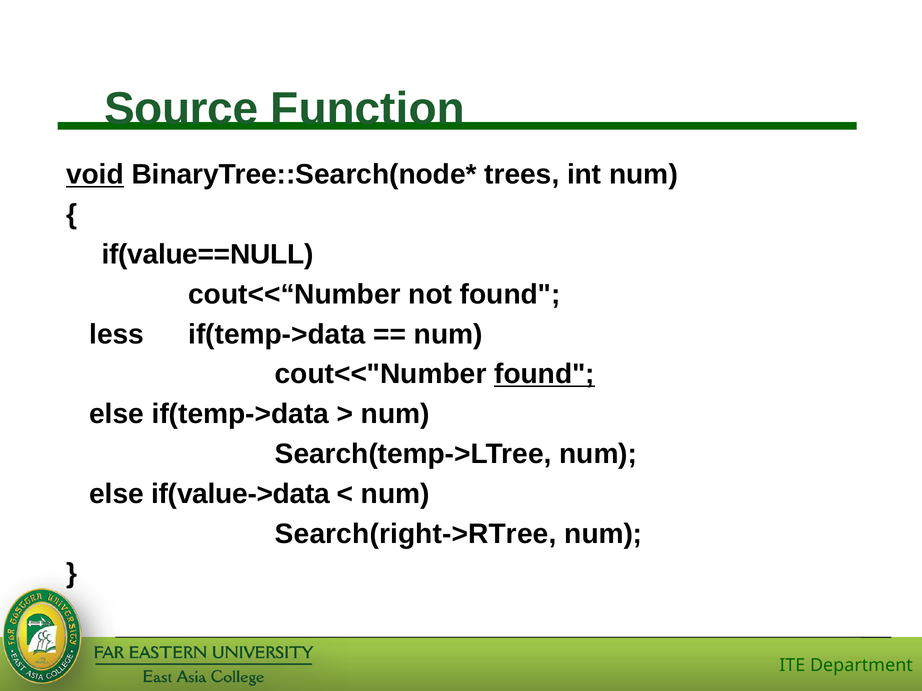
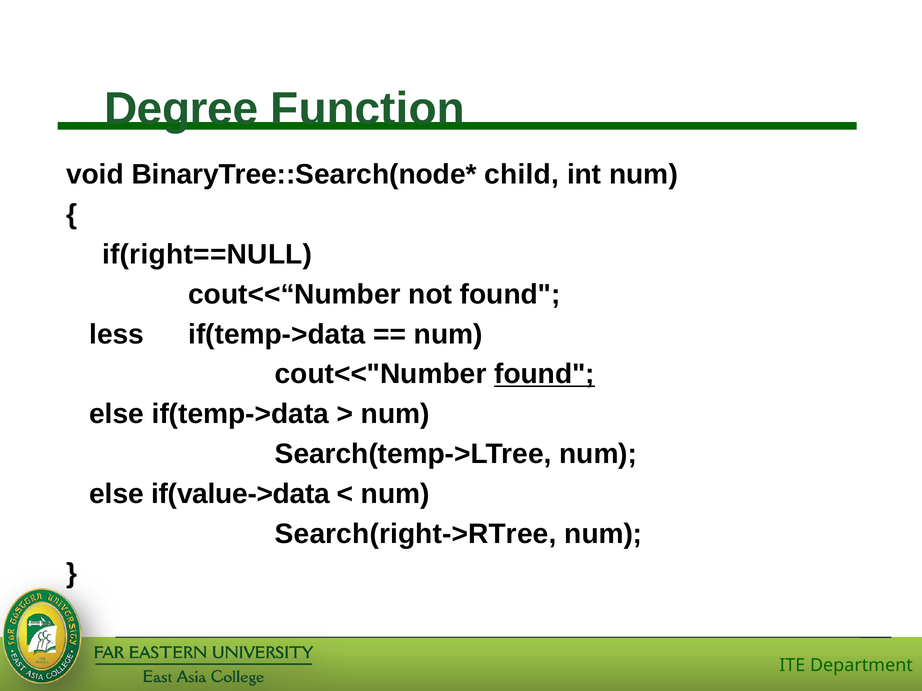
Source: Source -> Degree
void underline: present -> none
trees: trees -> child
if(value==NULL: if(value==NULL -> if(right==NULL
